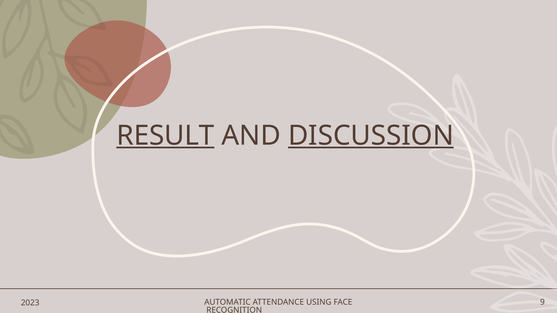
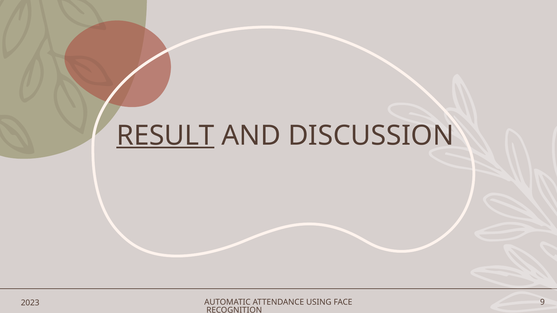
DISCUSSION underline: present -> none
